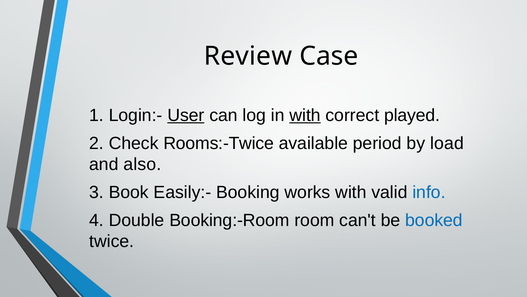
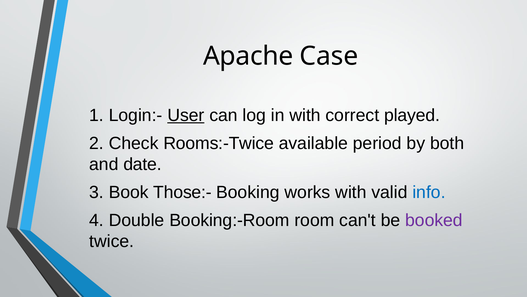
Review: Review -> Apache
with at (305, 115) underline: present -> none
load: load -> both
also: also -> date
Easily:-: Easily:- -> Those:-
booked colour: blue -> purple
